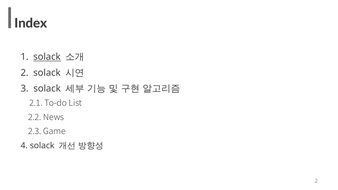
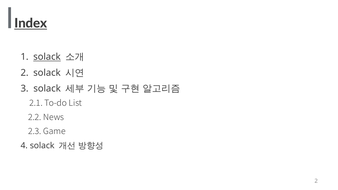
Index underline: none -> present
